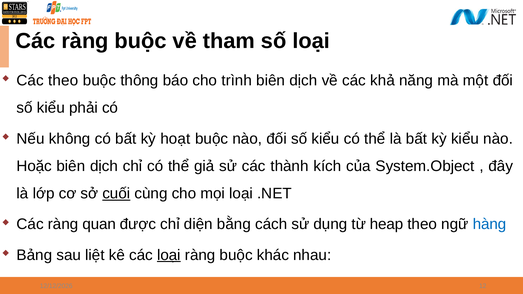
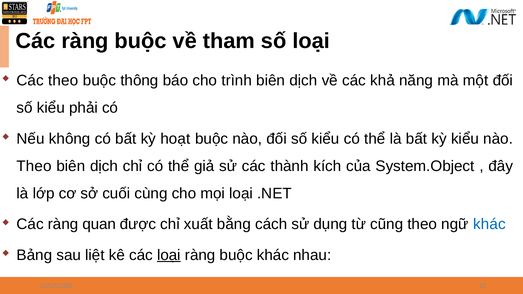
Hoặc at (34, 166): Hoặc -> Theo
cuối underline: present -> none
diện: diện -> xuất
heap: heap -> cũng
ngữ hàng: hàng -> khác
